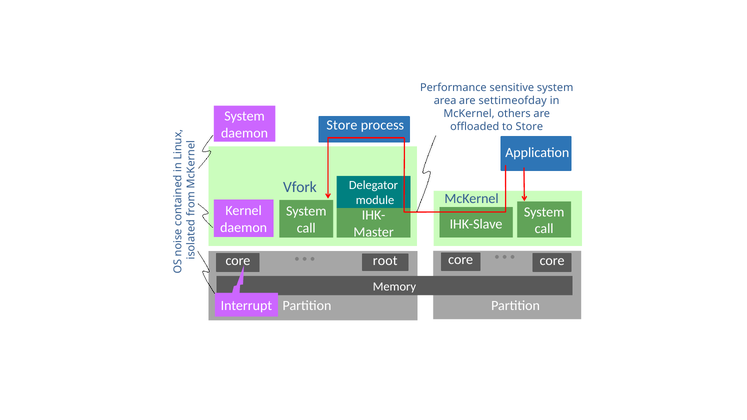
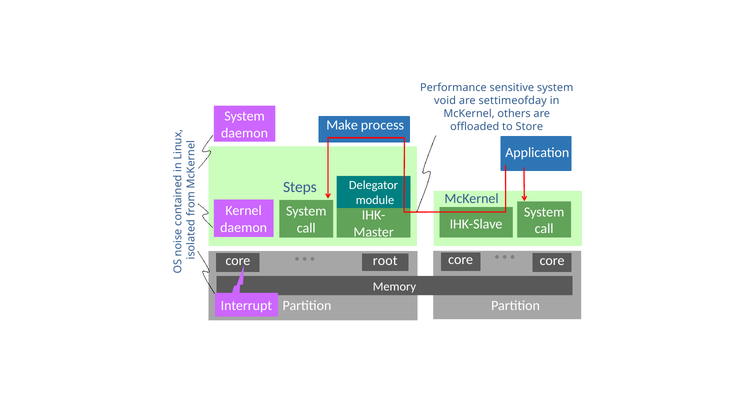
area: area -> void
Store at (342, 125): Store -> Make
Vfork: Vfork -> Steps
